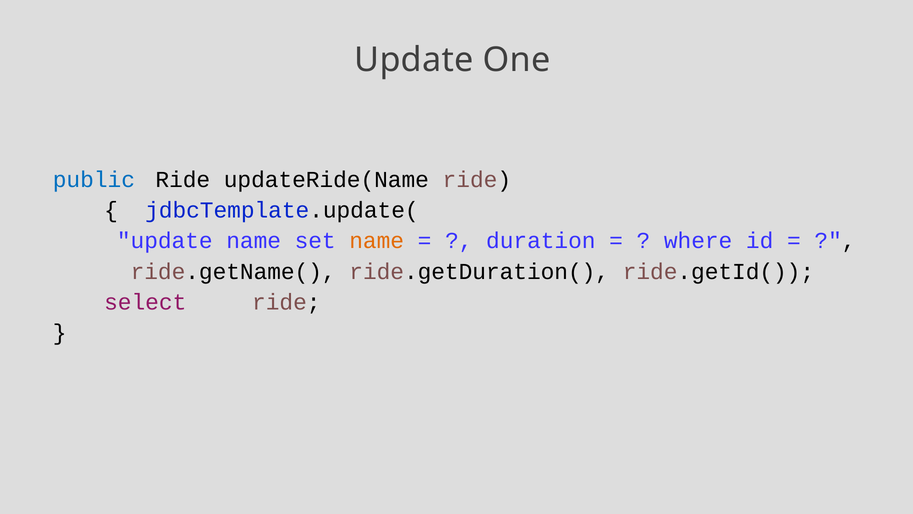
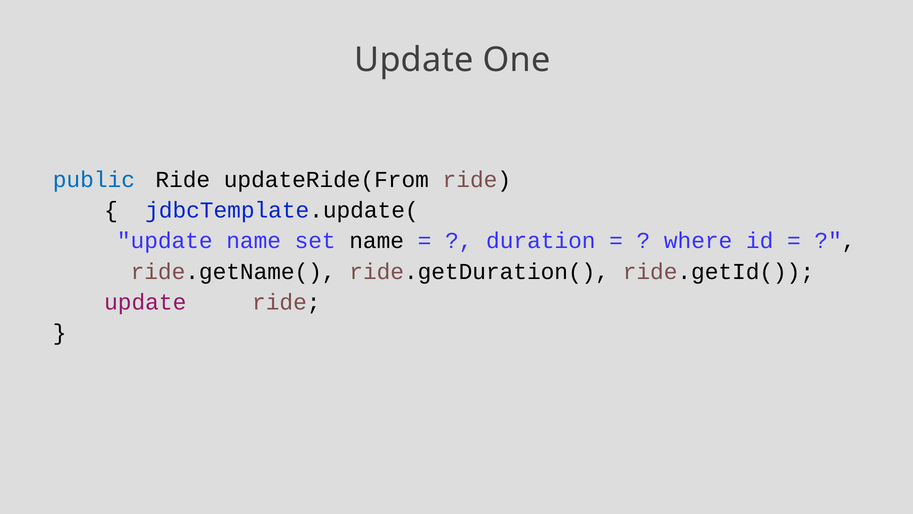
updateRide(Name: updateRide(Name -> updateRide(From
name at (377, 241) colour: orange -> black
select at (145, 302): select -> update
